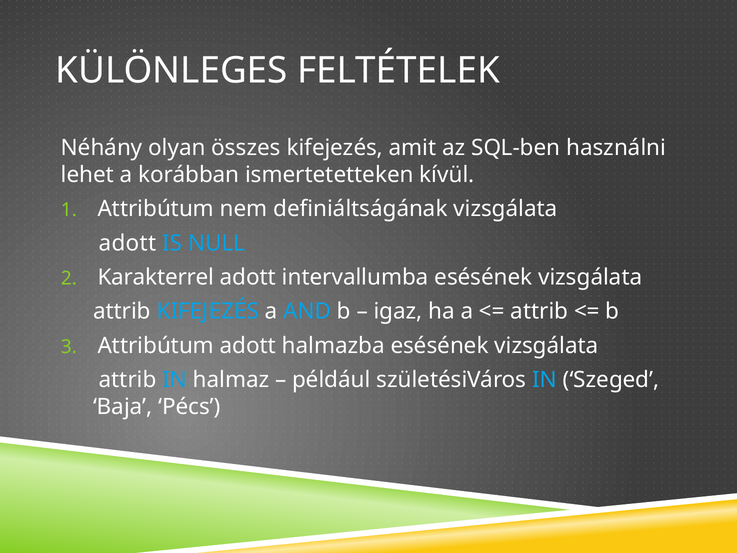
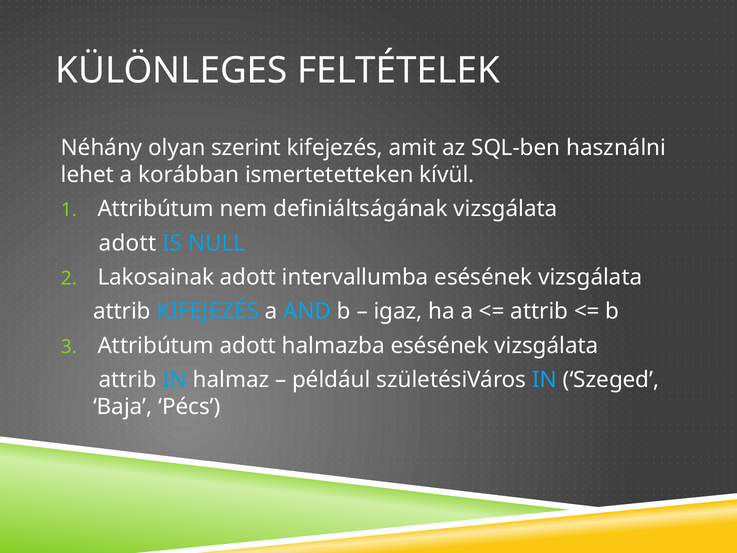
összes: összes -> szerint
Karakterrel: Karakterrel -> Lakosainak
